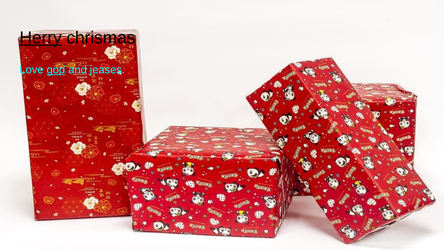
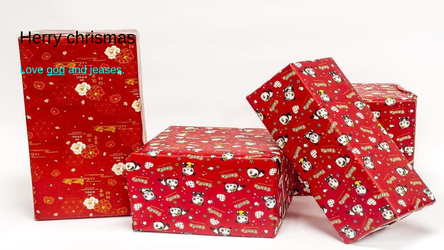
Herry underline: present -> none
